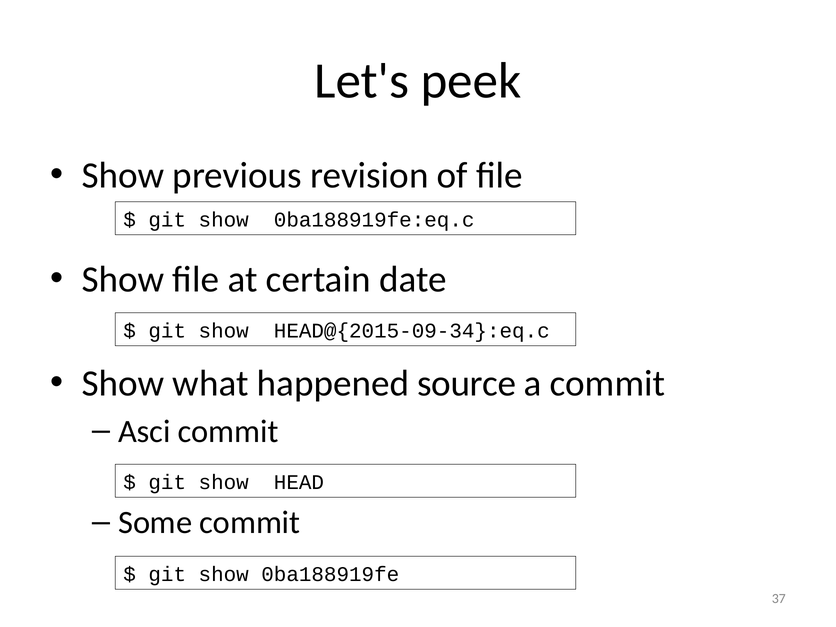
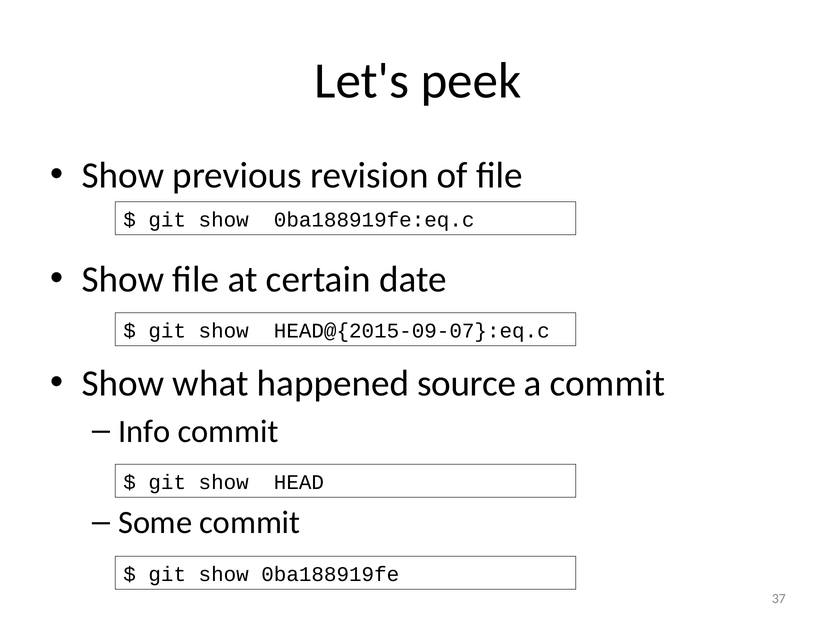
HEAD@{2015-09-34}:eq.c: HEAD@{2015-09-34}:eq.c -> HEAD@{2015-09-07}:eq.c
Asci: Asci -> Info
